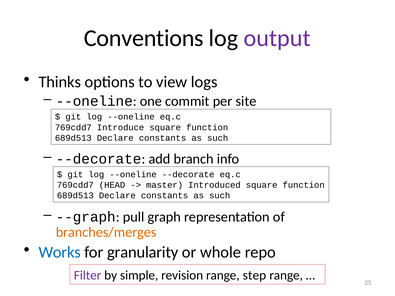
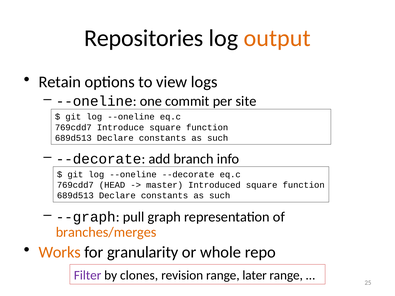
Conventions: Conventions -> Repositories
output colour: purple -> orange
Thinks: Thinks -> Retain
Works colour: blue -> orange
simple: simple -> clones
step: step -> later
